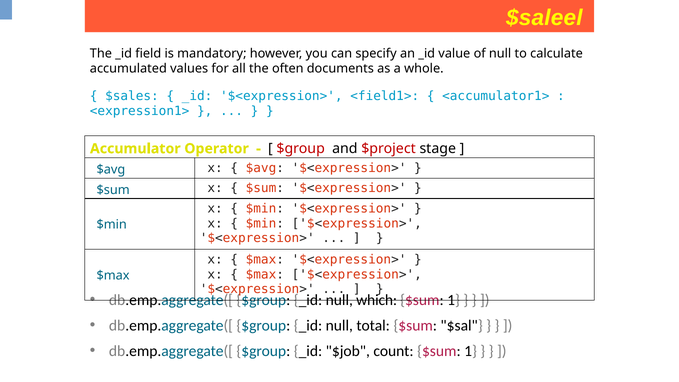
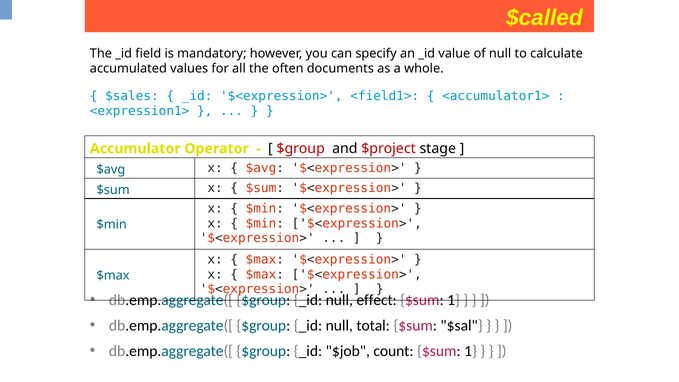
$saleel: $saleel -> $called
which: which -> effect
